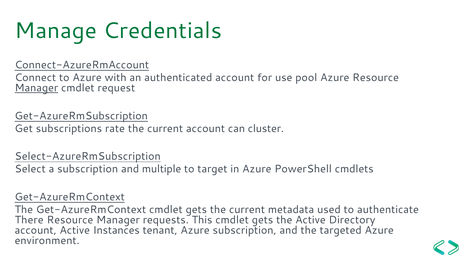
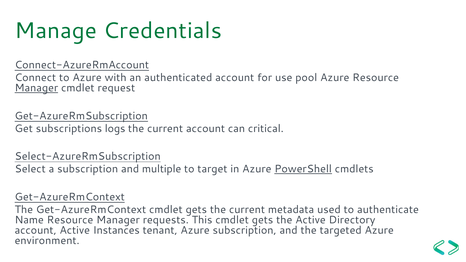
rate: rate -> logs
cluster: cluster -> critical
PowerShell underline: none -> present
There: There -> Name
